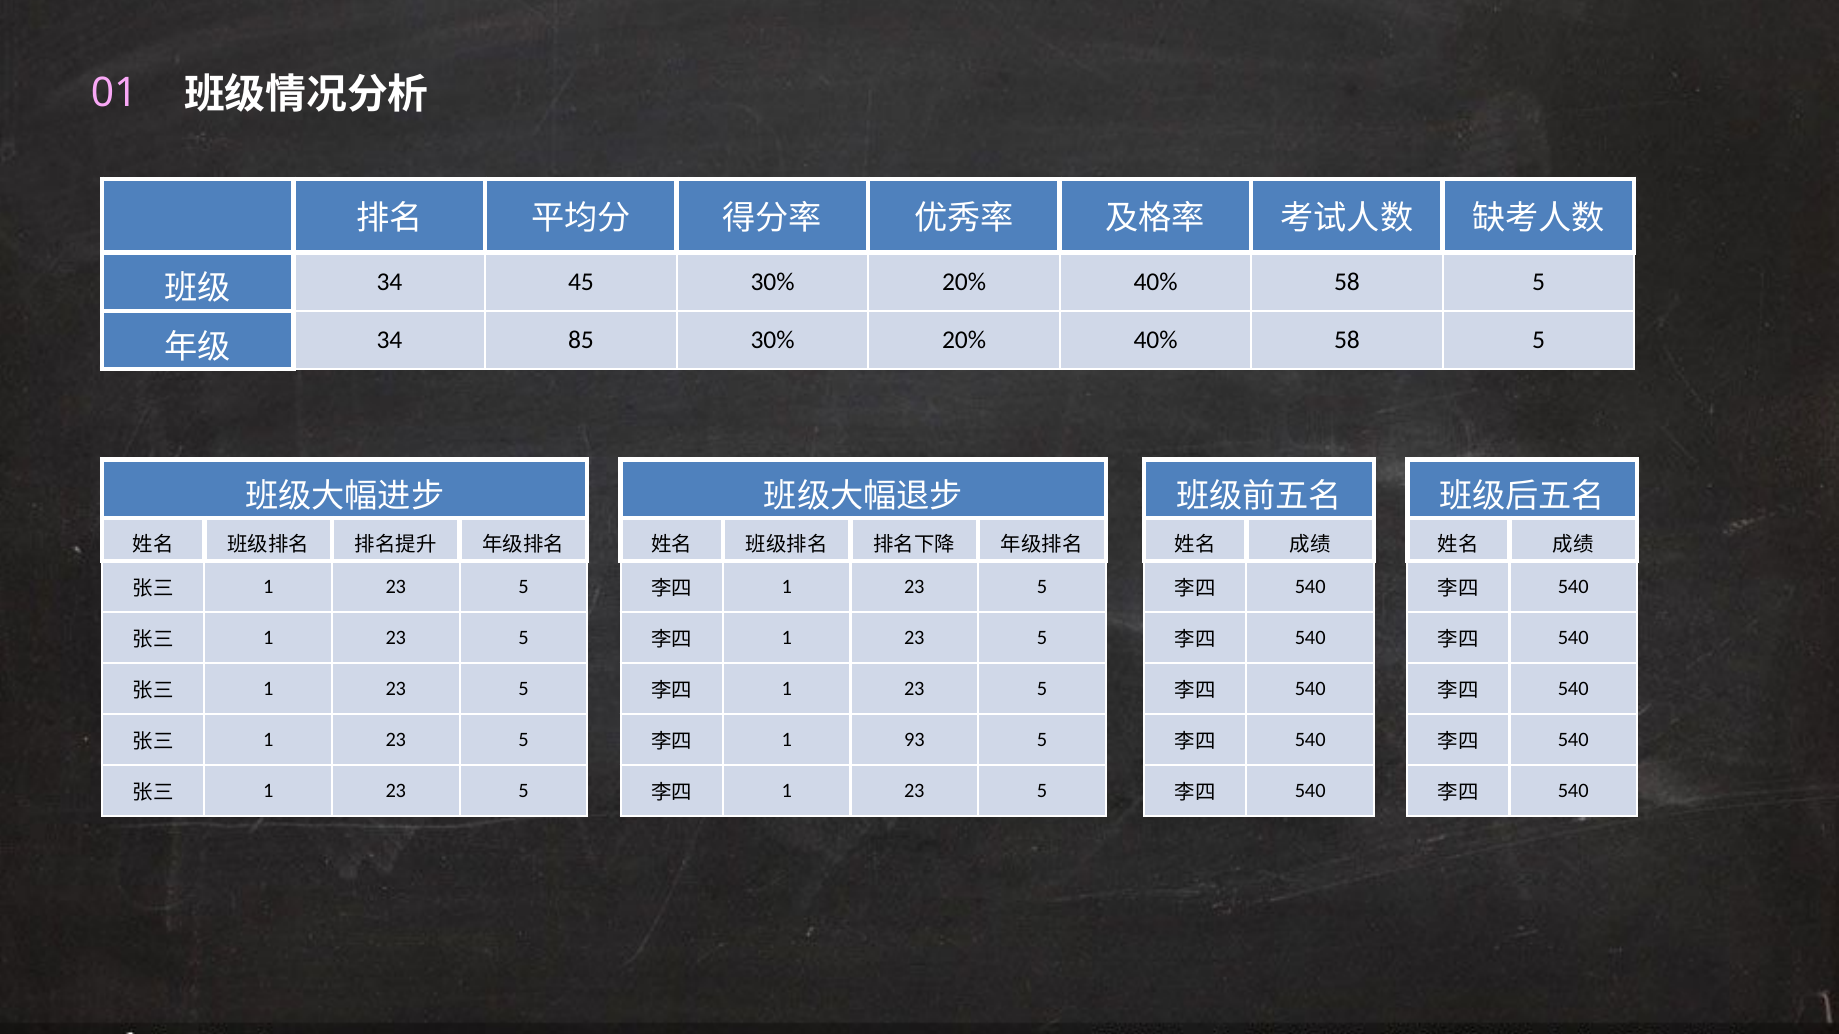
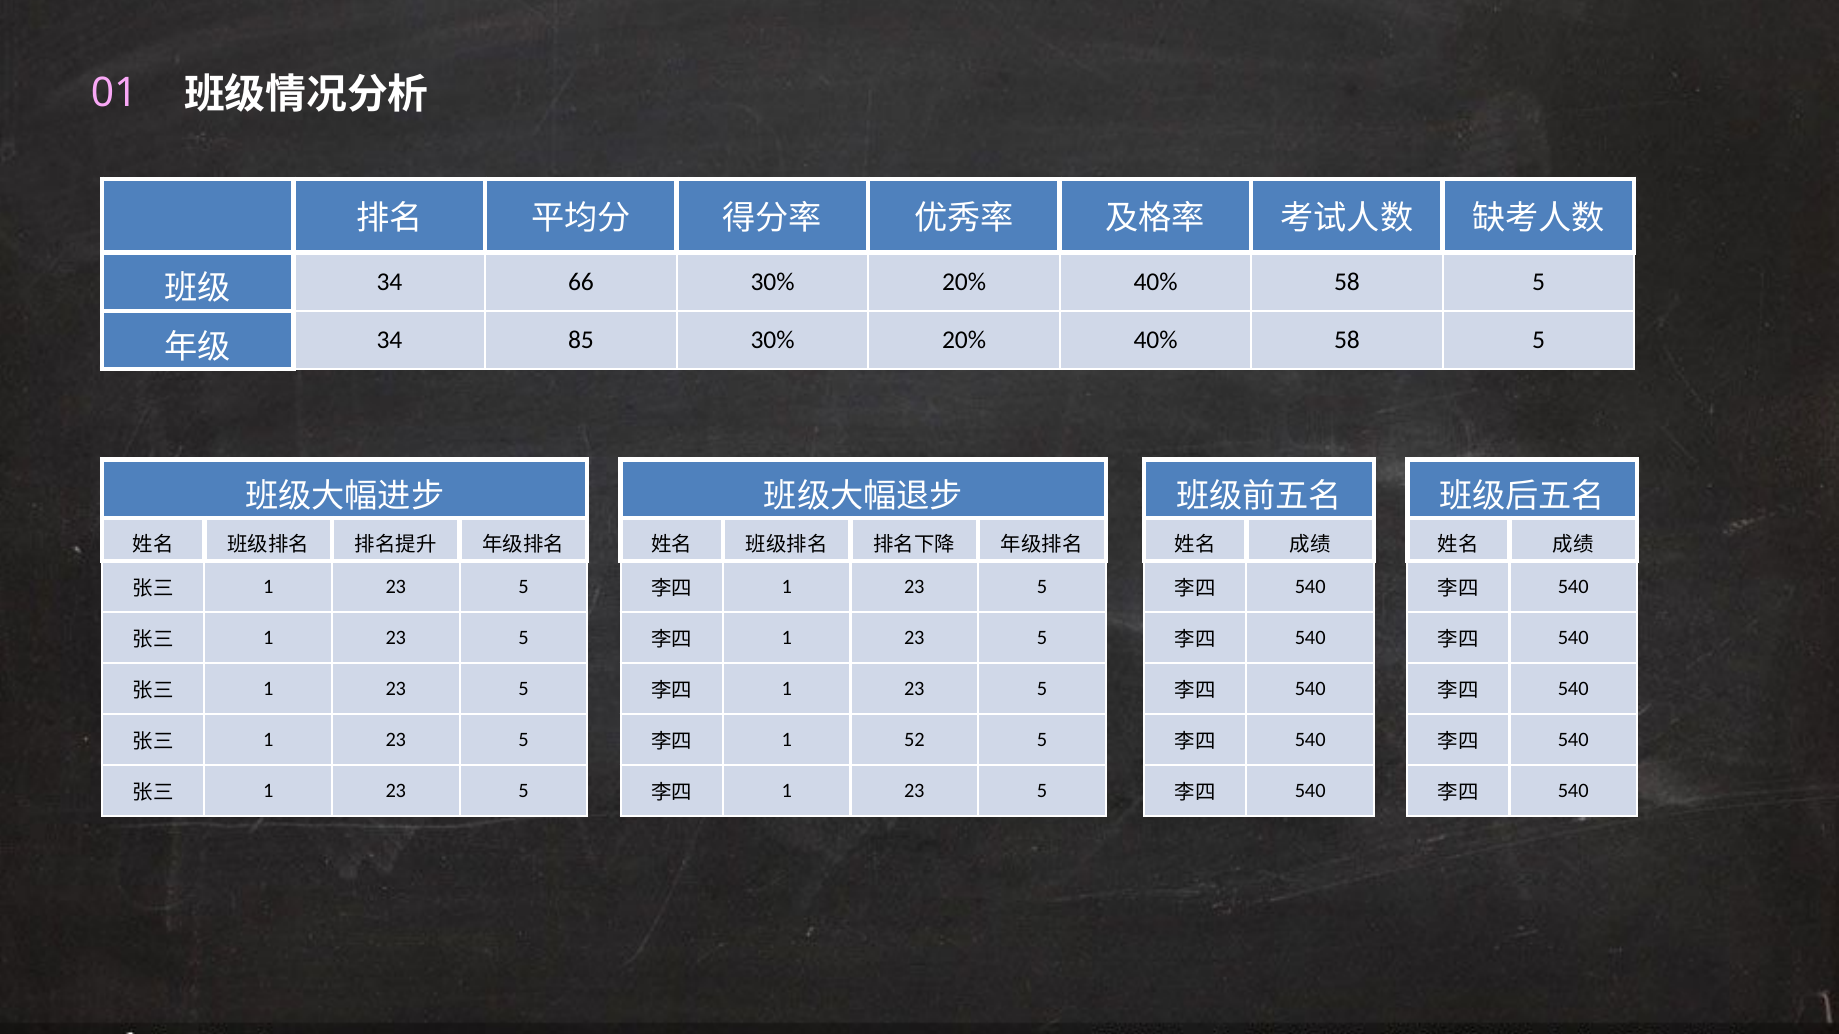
45: 45 -> 66
93: 93 -> 52
